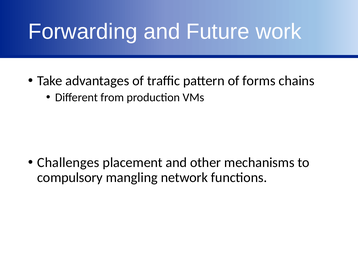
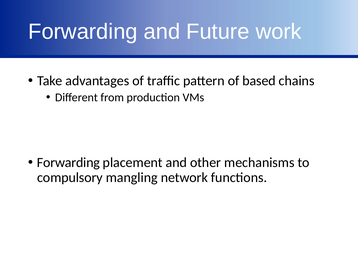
forms: forms -> based
Challenges at (68, 162): Challenges -> Forwarding
